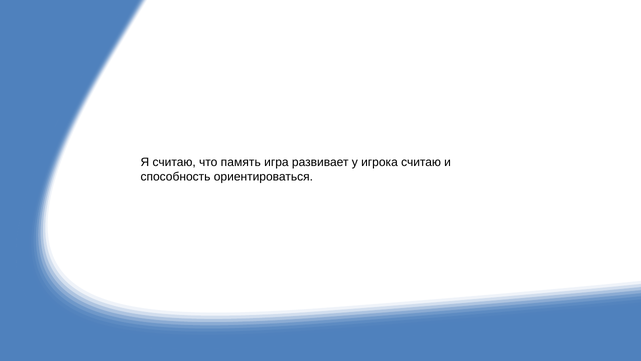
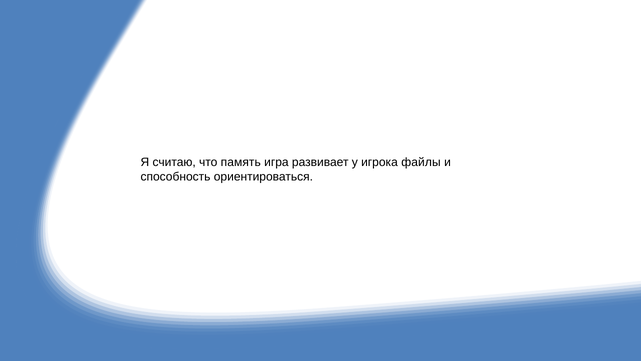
игрока считаю: считаю -> файлы
